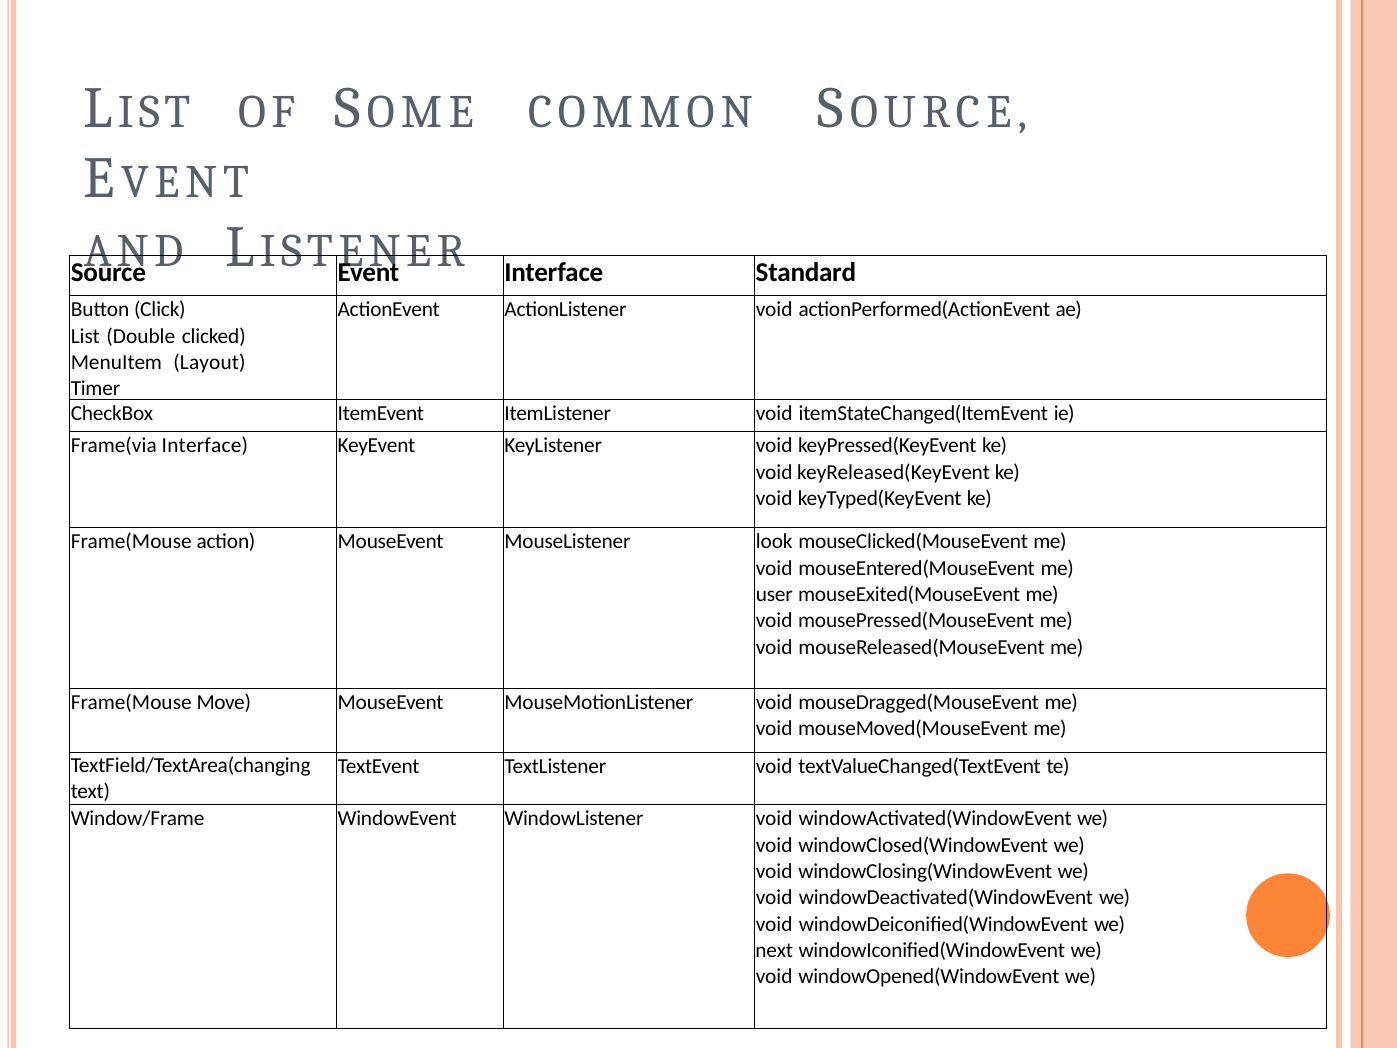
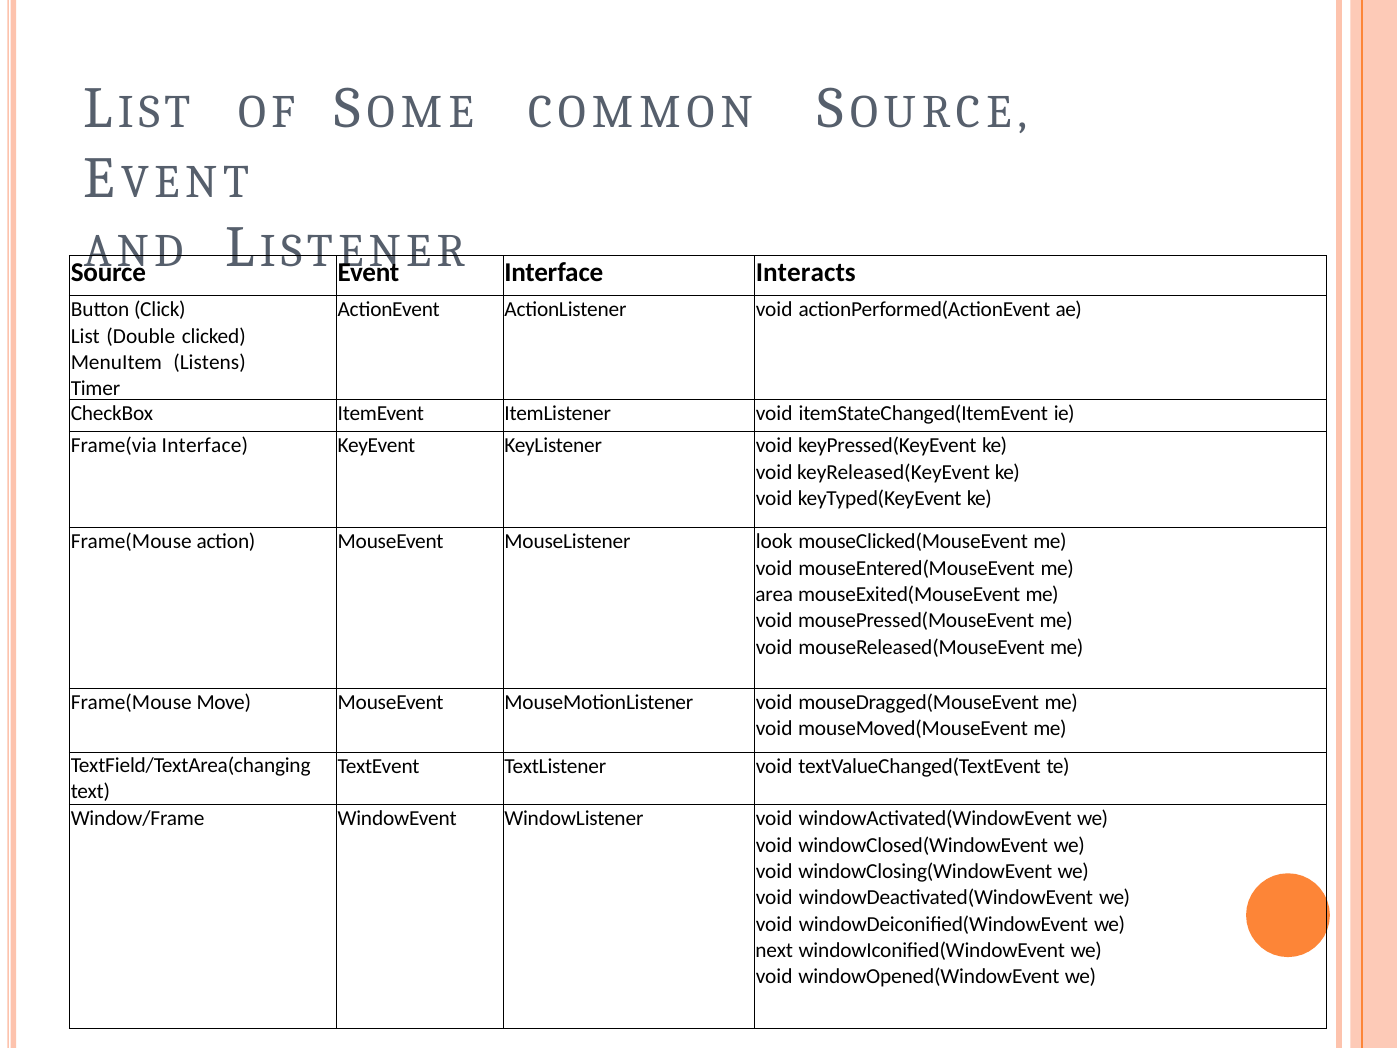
Standard: Standard -> Interacts
Layout: Layout -> Listens
user: user -> area
